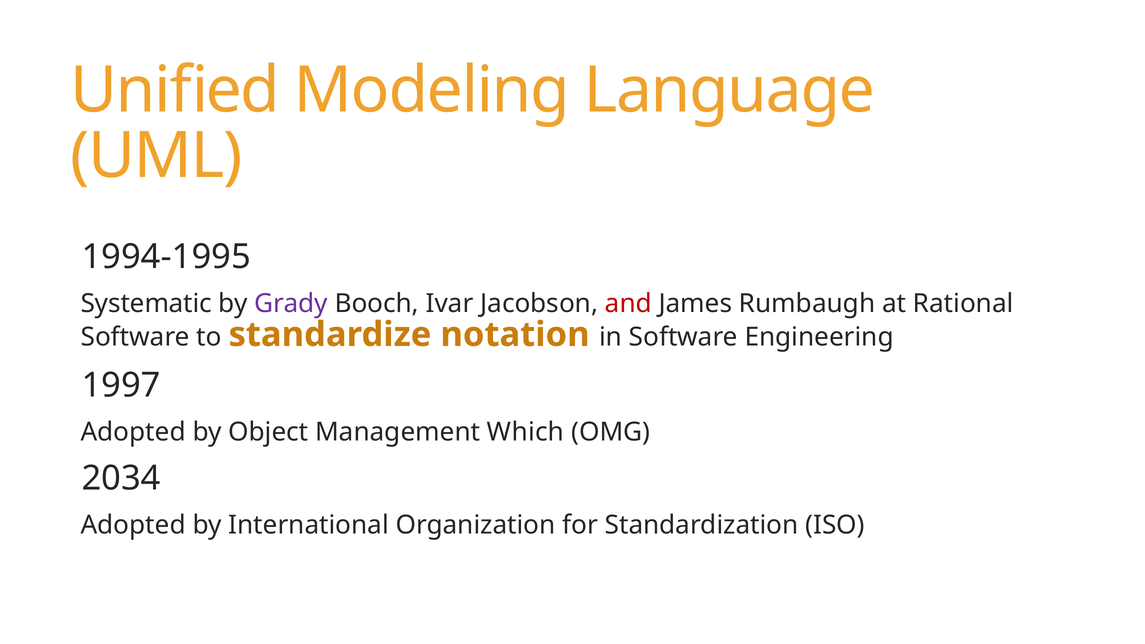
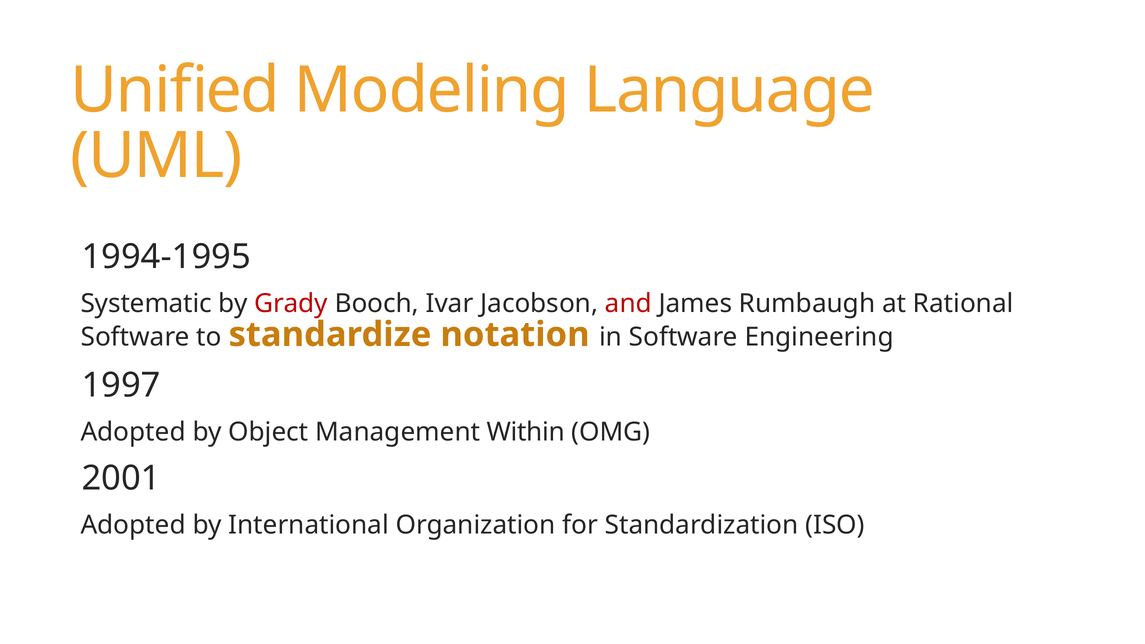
Grady colour: purple -> red
Which: Which -> Within
2034: 2034 -> 2001
